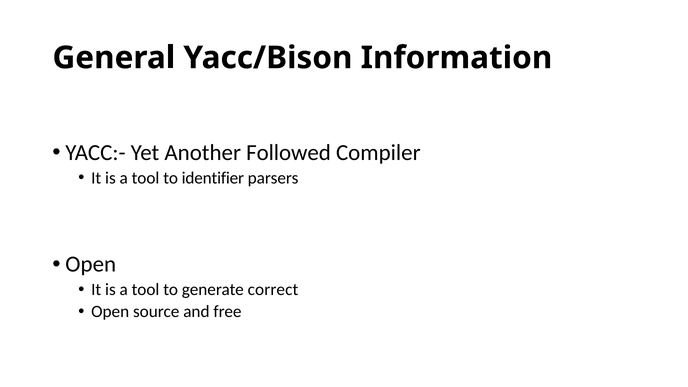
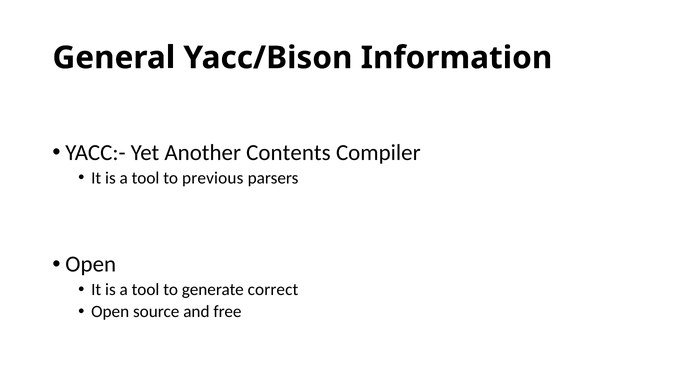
Followed: Followed -> Contents
identifier: identifier -> previous
